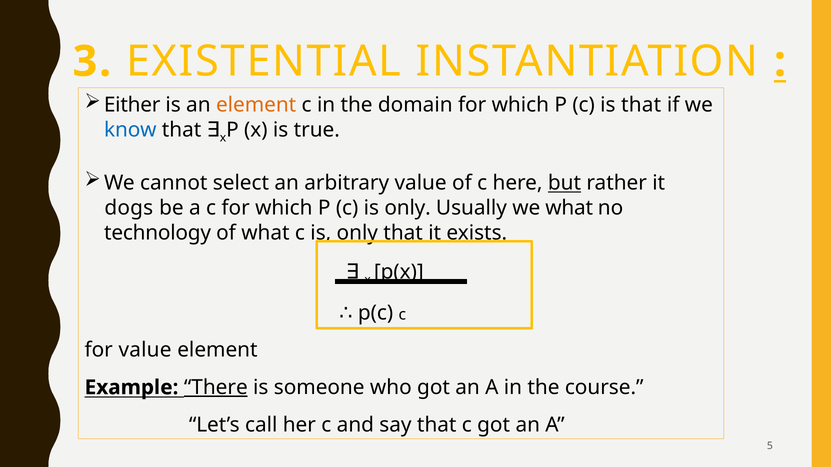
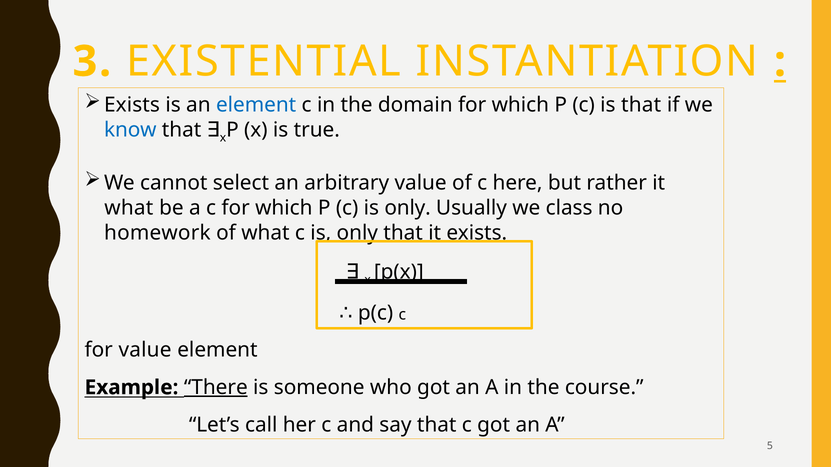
Either at (132, 105): Either -> Exists
element at (256, 105) colour: orange -> blue
but underline: present -> none
dogs at (129, 208): dogs -> what
we what: what -> class
technology: technology -> homework
